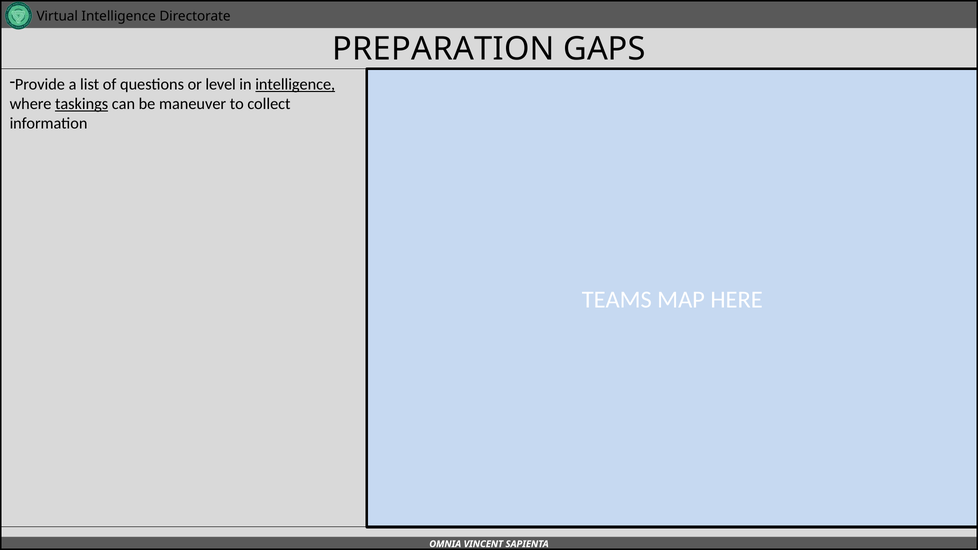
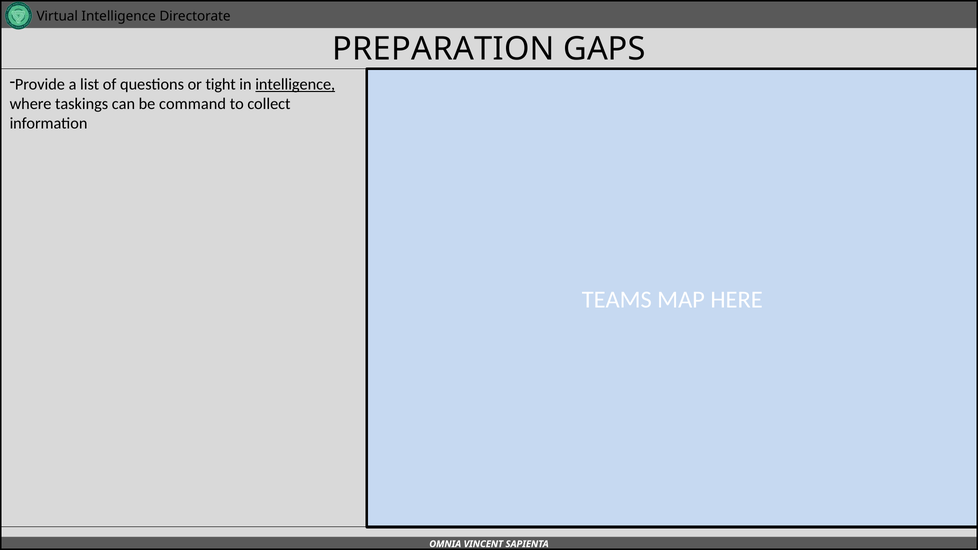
level: level -> tight
taskings underline: present -> none
maneuver: maneuver -> command
